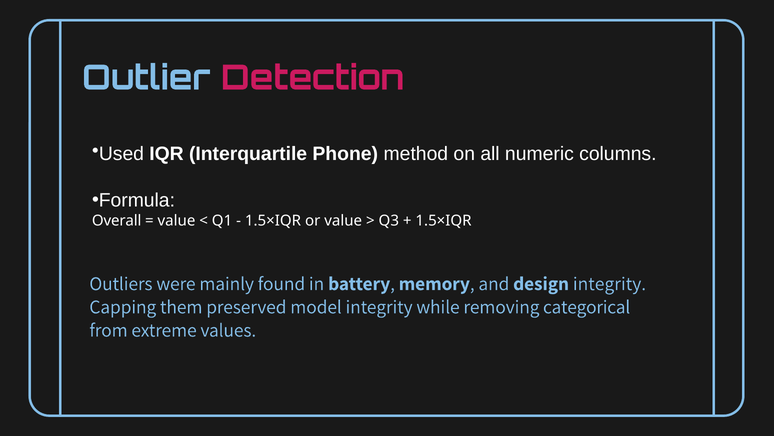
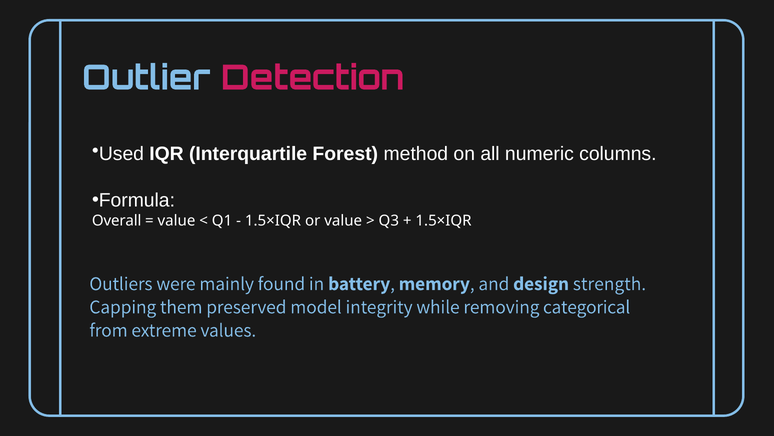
Phone: Phone -> Forest
design integrity: integrity -> strength
